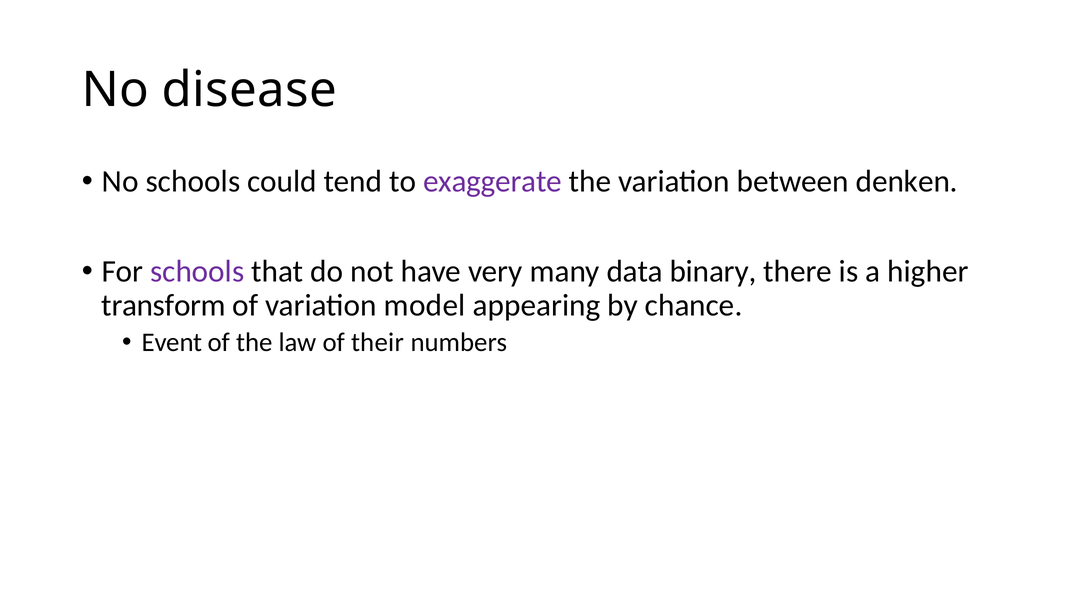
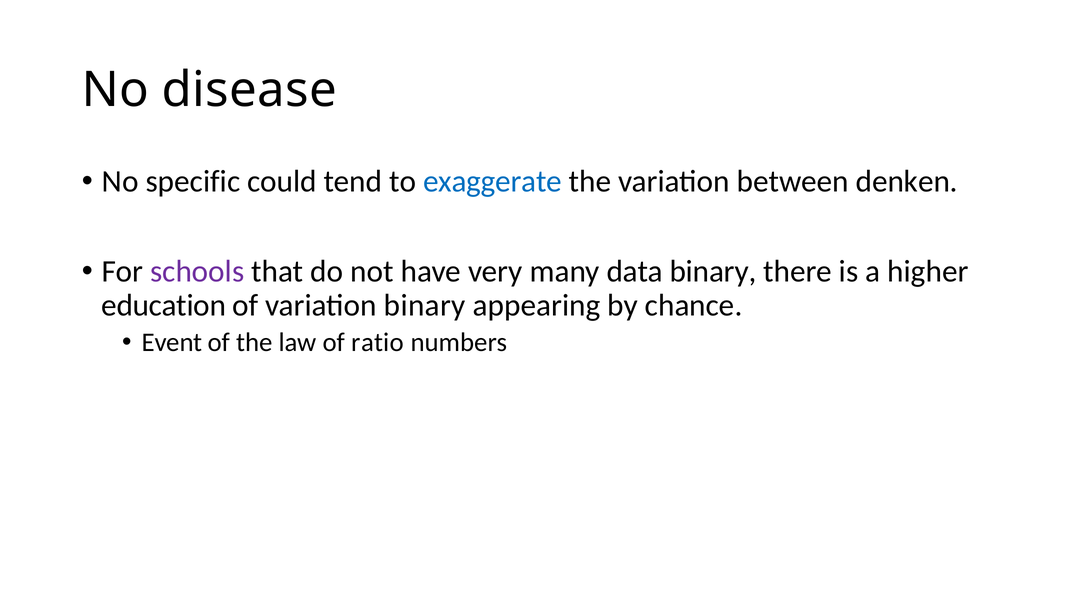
No schools: schools -> specific
exaggerate colour: purple -> blue
transform: transform -> education
variation model: model -> binary
their: their -> ratio
